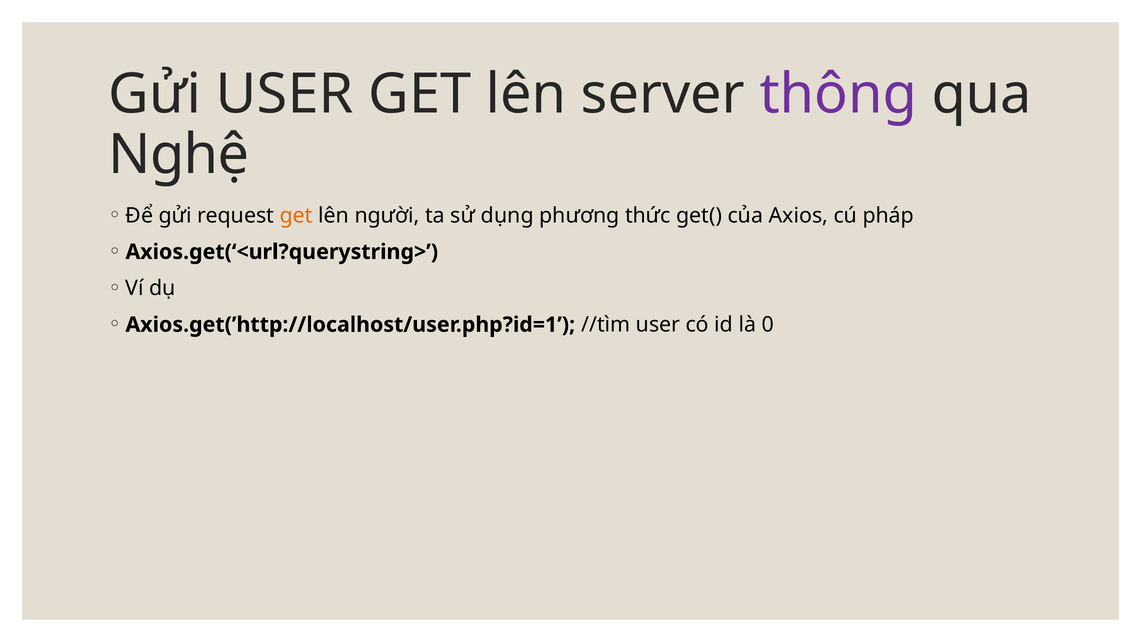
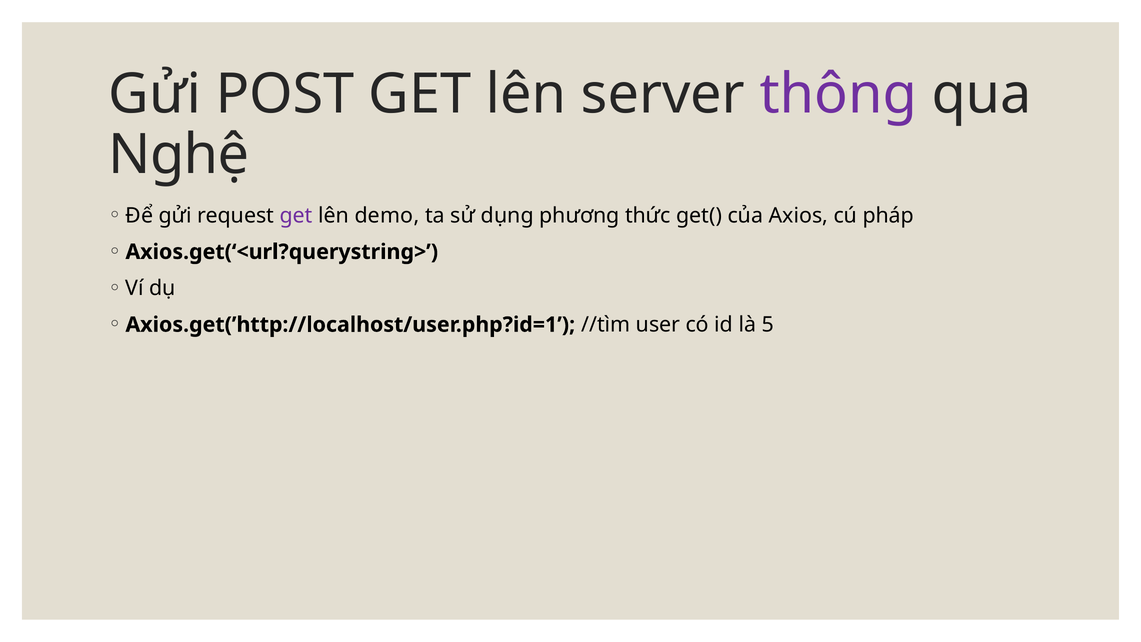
Gửi USER: USER -> POST
get at (296, 215) colour: orange -> purple
người: người -> demo
0: 0 -> 5
